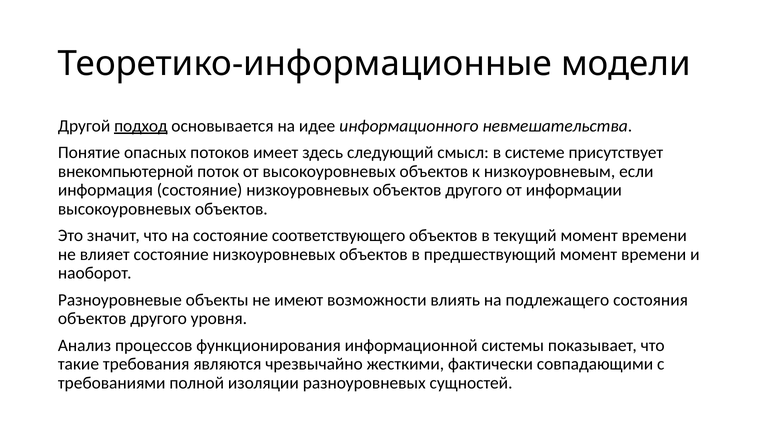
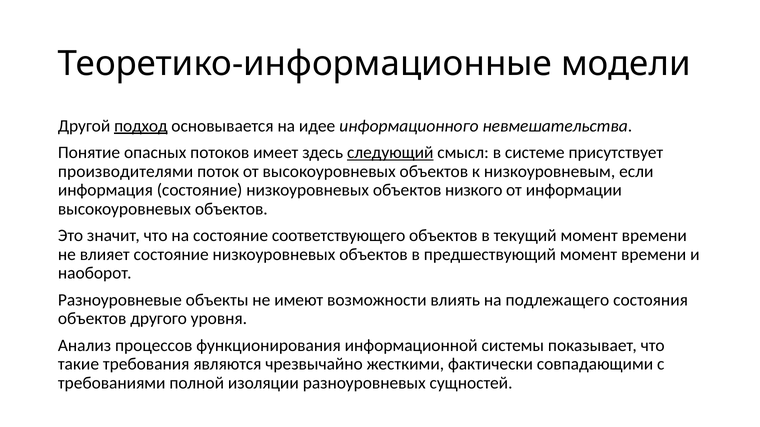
следующий underline: none -> present
внекомпьютерной: внекомпьютерной -> производителями
низкоуровневых объектов другого: другого -> низкого
